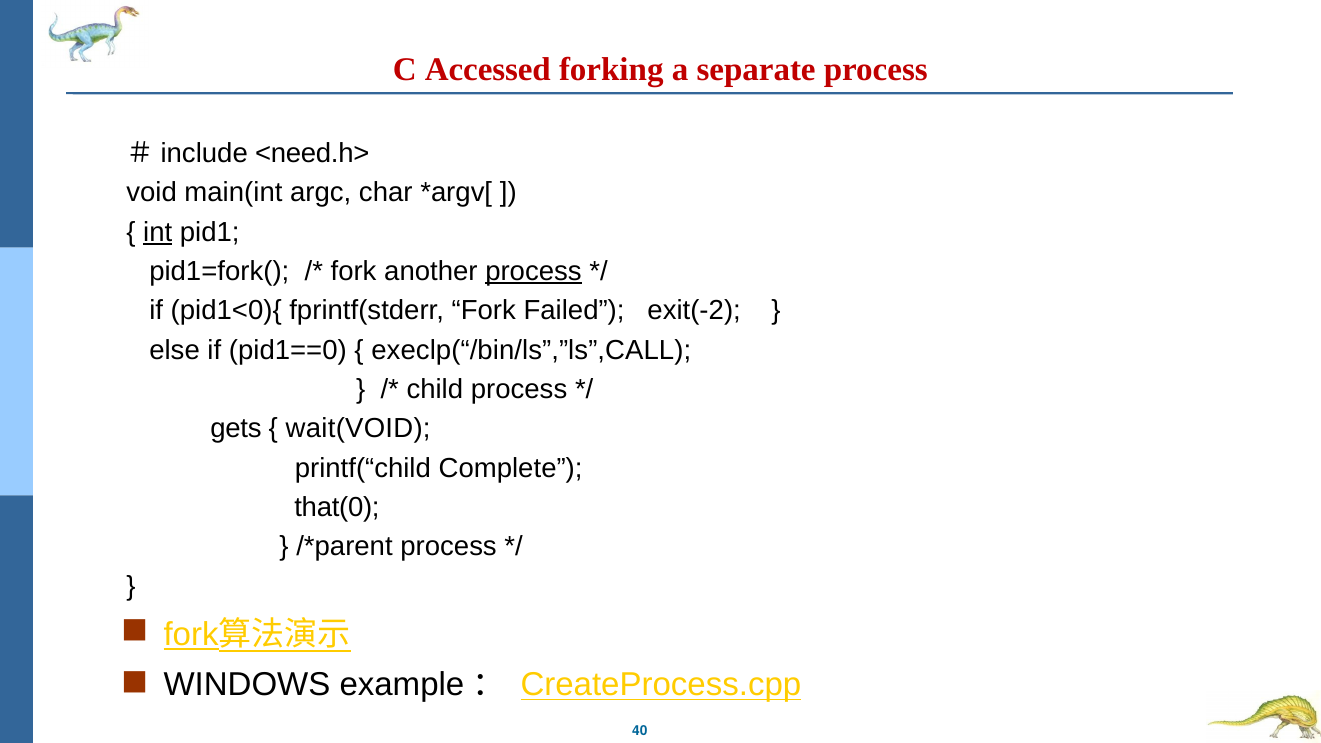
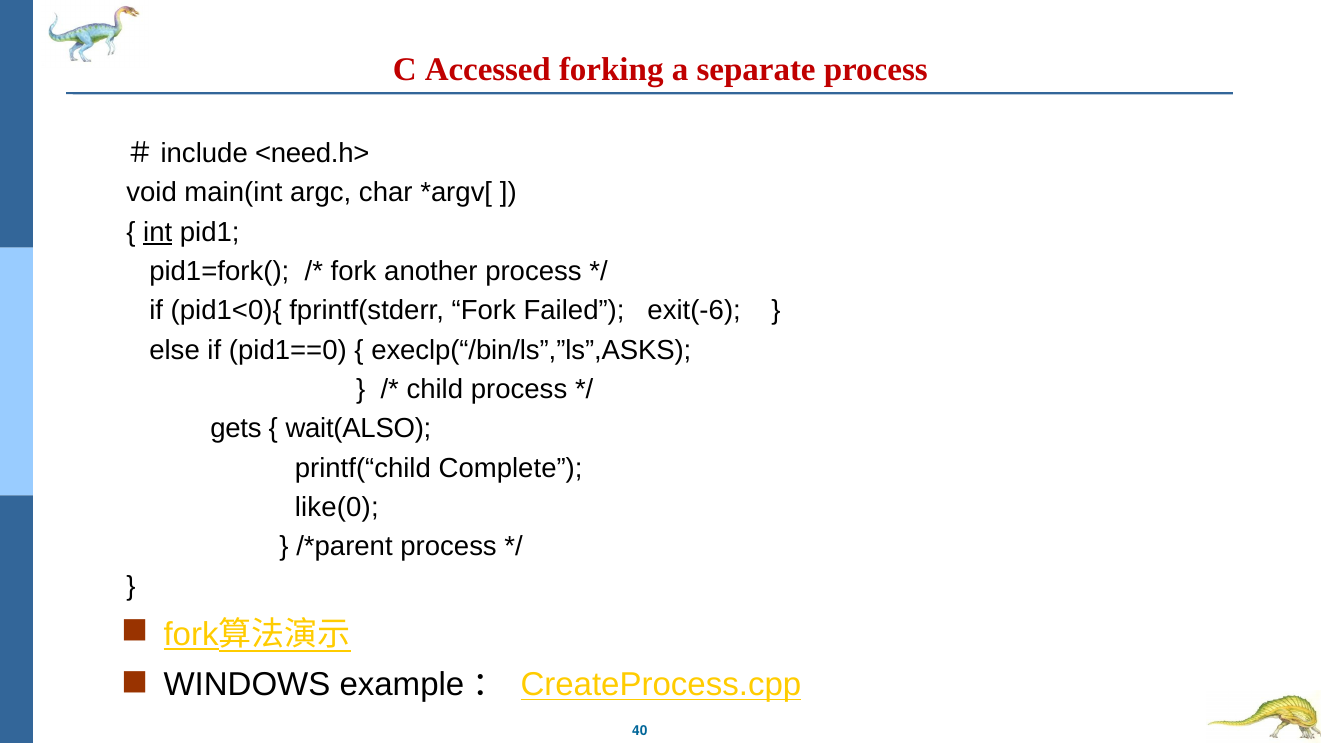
process at (533, 271) underline: present -> none
exit(-2: exit(-2 -> exit(-6
execlp(“/bin/ls”,”ls”,CALL: execlp(“/bin/ls”,”ls”,CALL -> execlp(“/bin/ls”,”ls”,ASKS
wait(VOID: wait(VOID -> wait(ALSO
that(0: that(0 -> like(0
